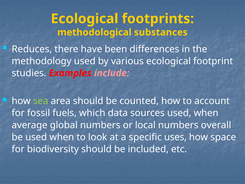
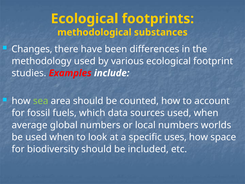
Reduces: Reduces -> Changes
include colour: pink -> white
overall: overall -> worlds
